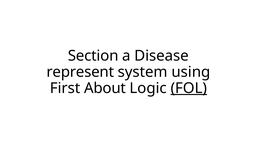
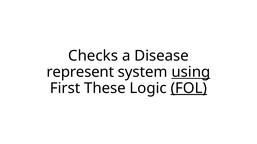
Section: Section -> Checks
using underline: none -> present
About: About -> These
